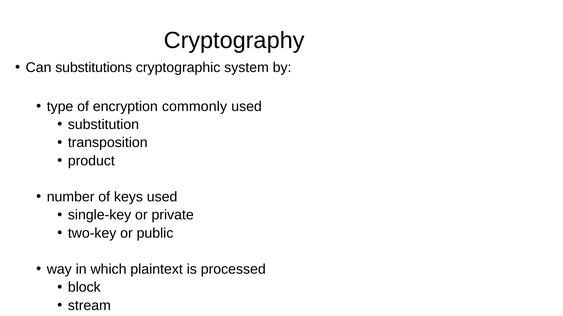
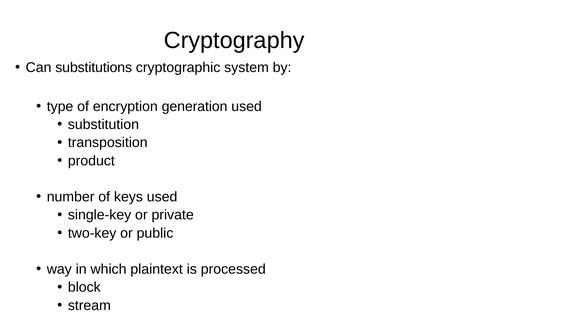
commonly: commonly -> generation
